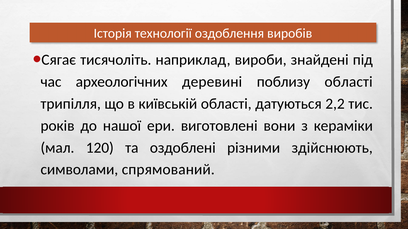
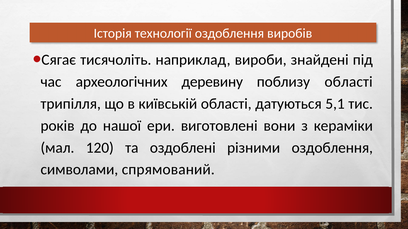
деревині: деревині -> деревину
2,2: 2,2 -> 5,1
різними здійснюють: здійснюють -> оздоблення
